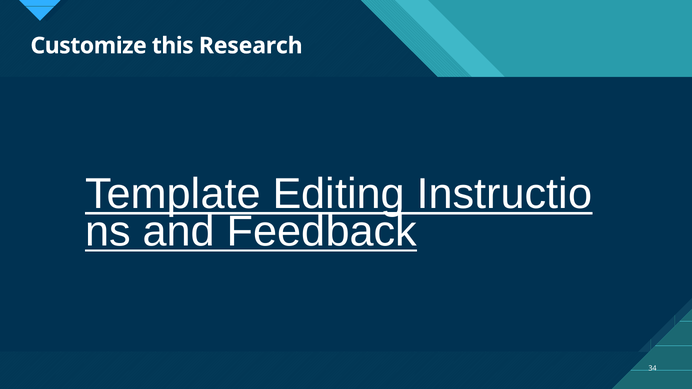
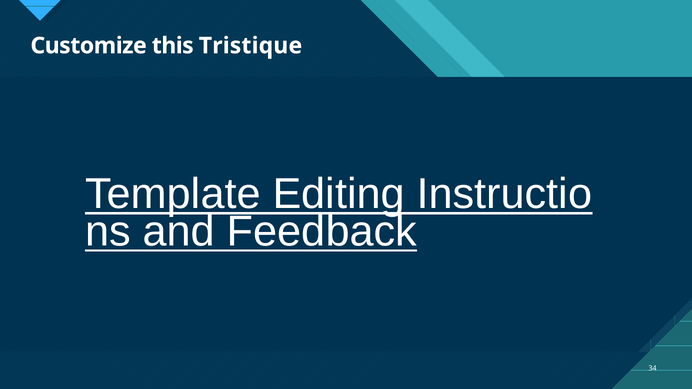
Research: Research -> Tristique
